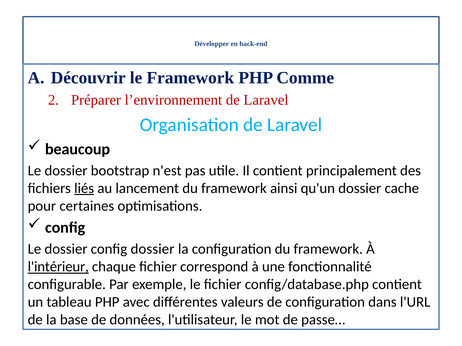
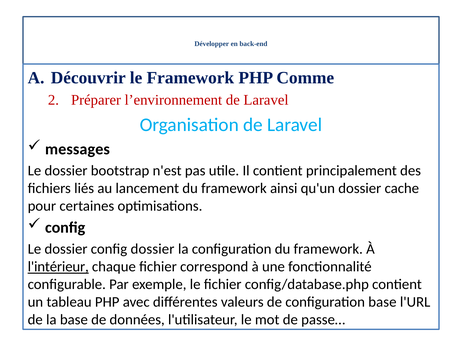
beaucoup: beaucoup -> messages
liés underline: present -> none
configuration dans: dans -> base
